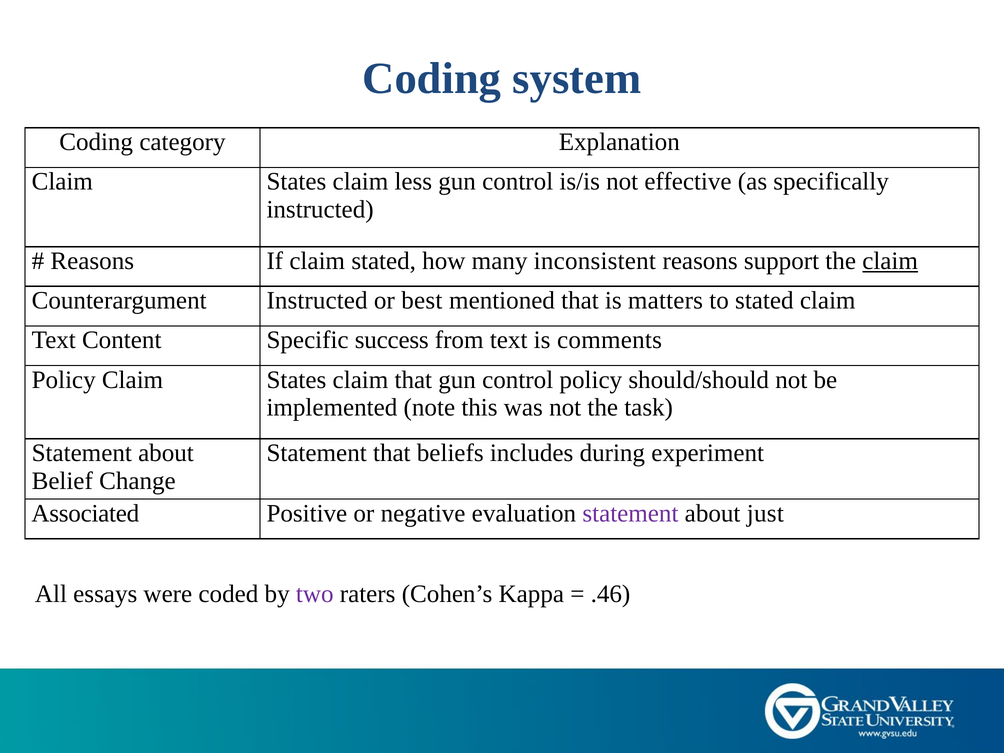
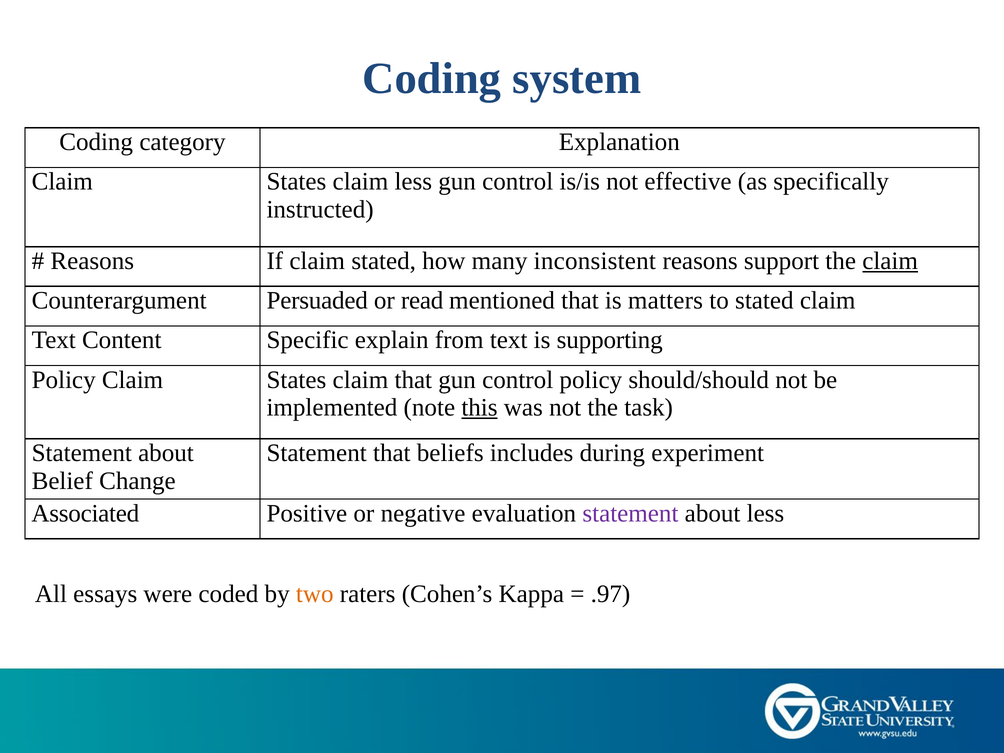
Counterargument Instructed: Instructed -> Persuaded
best: best -> read
success: success -> explain
comments: comments -> supporting
this underline: none -> present
about just: just -> less
two colour: purple -> orange
.46: .46 -> .97
